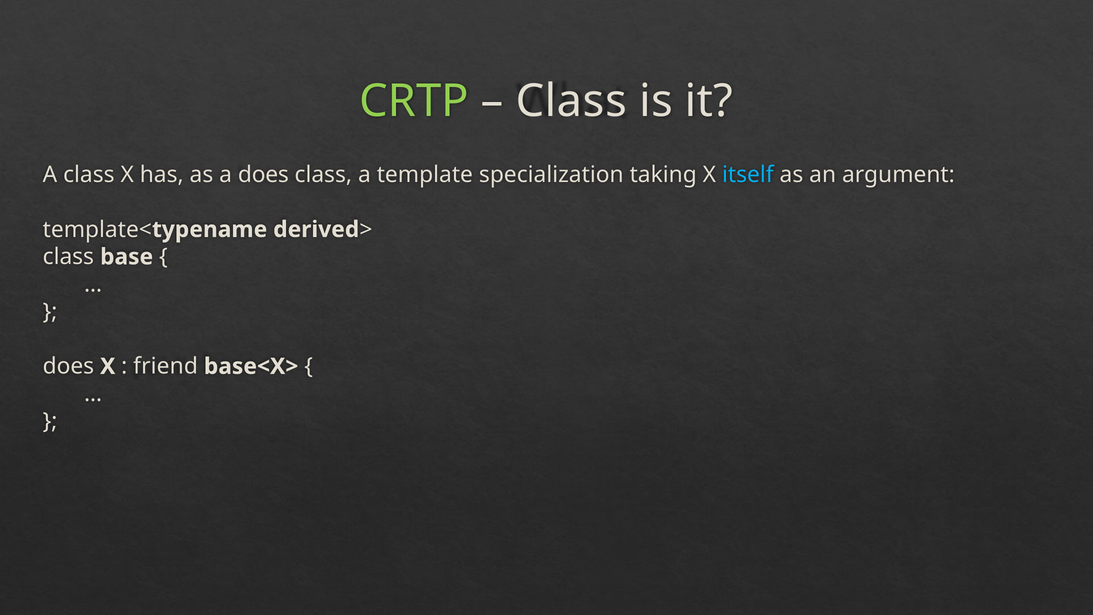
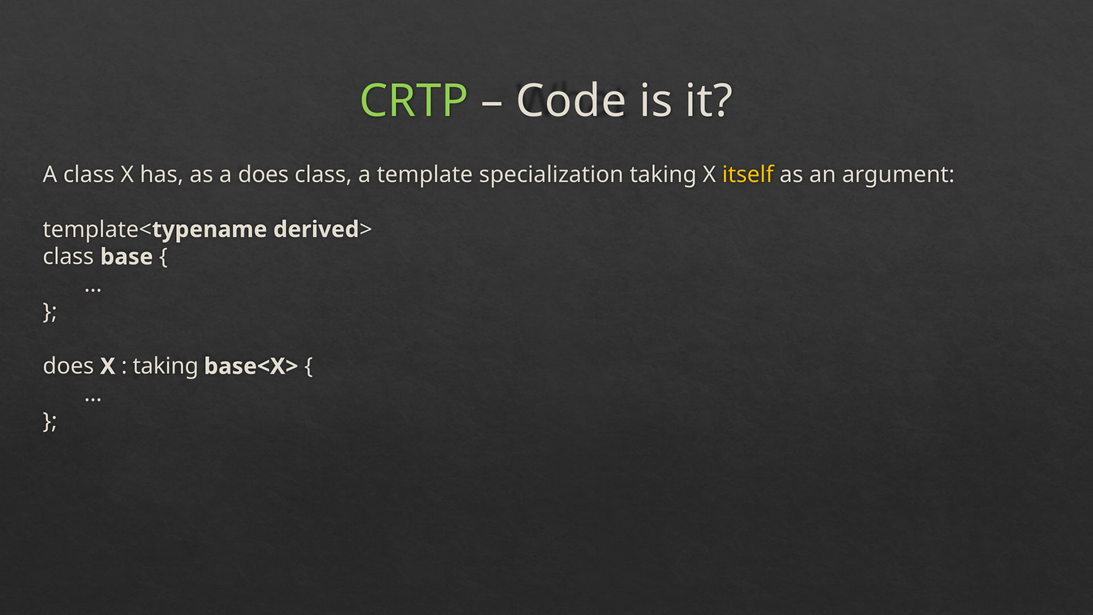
Class at (571, 101): Class -> Code
itself colour: light blue -> yellow
friend at (166, 366): friend -> taking
